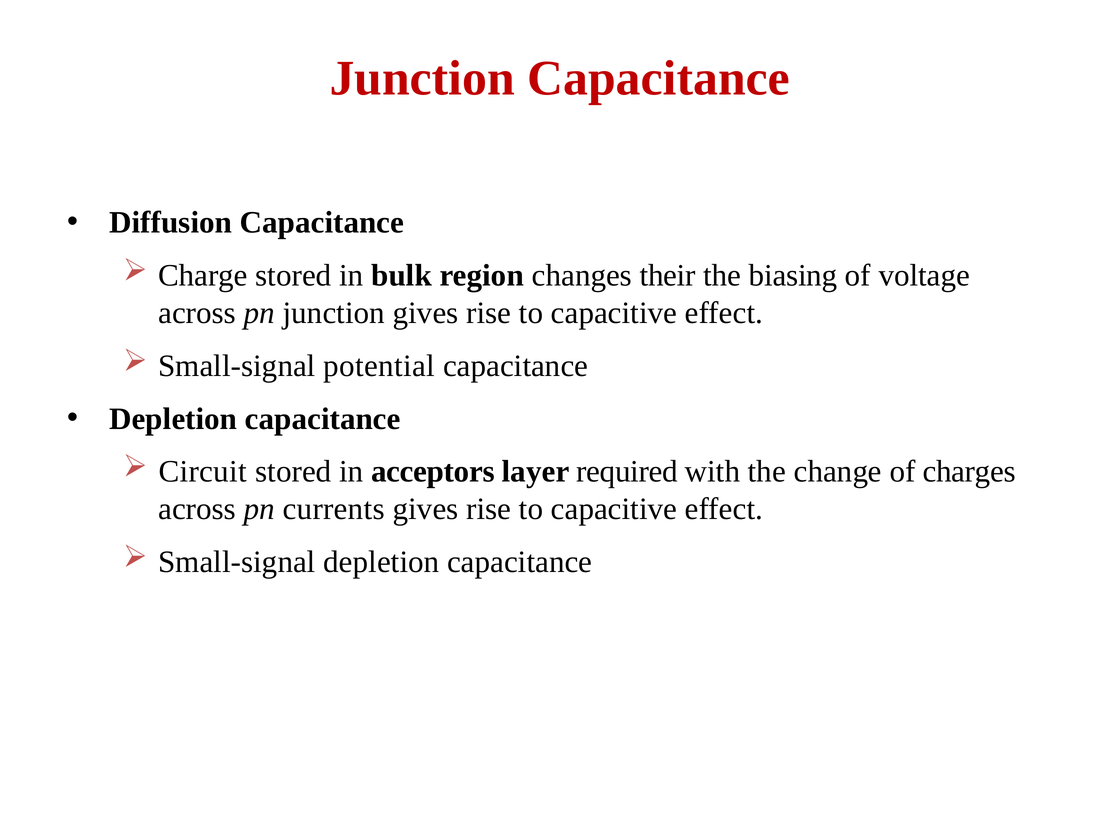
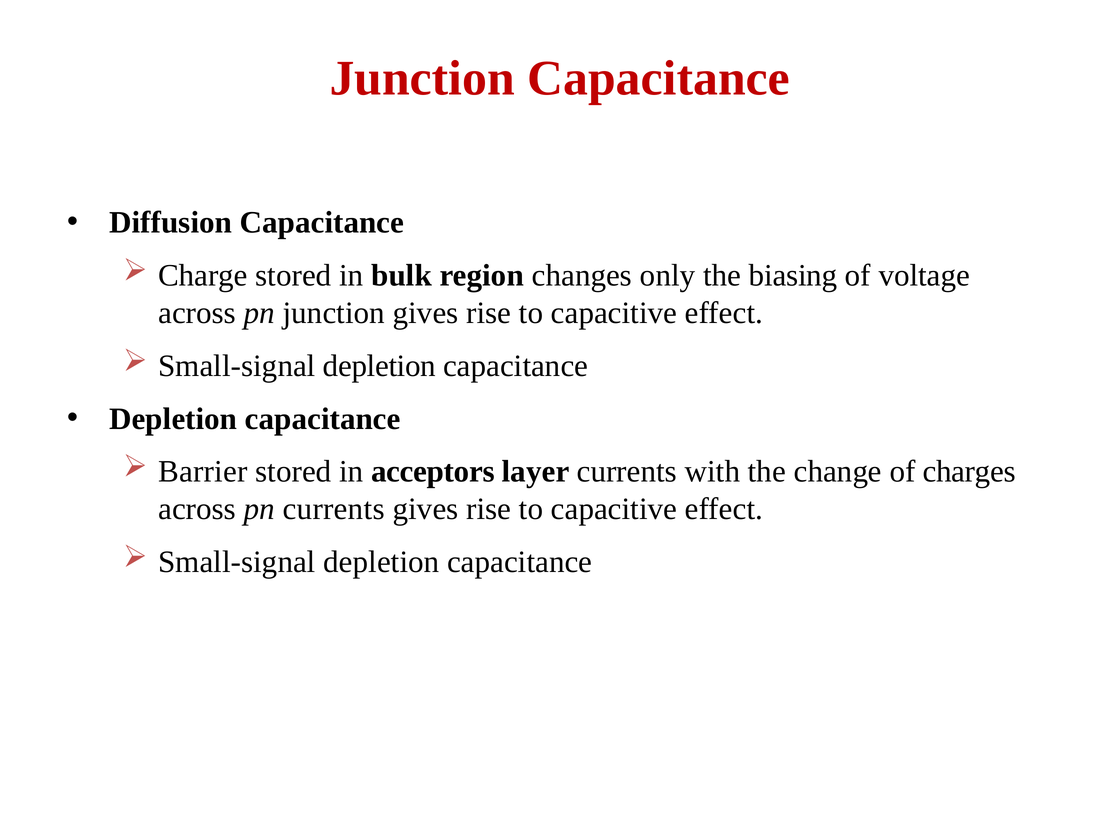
their: their -> only
potential at (379, 366): potential -> depletion
Circuit: Circuit -> Barrier
layer required: required -> currents
